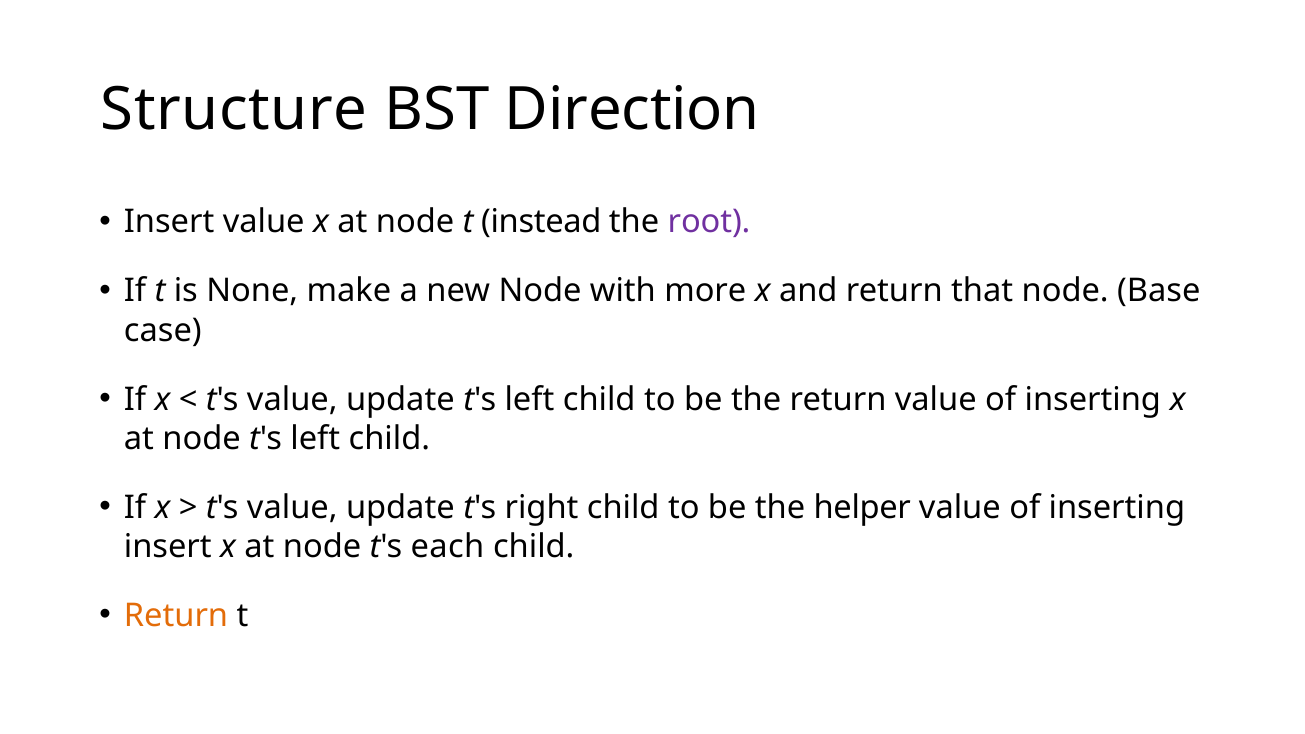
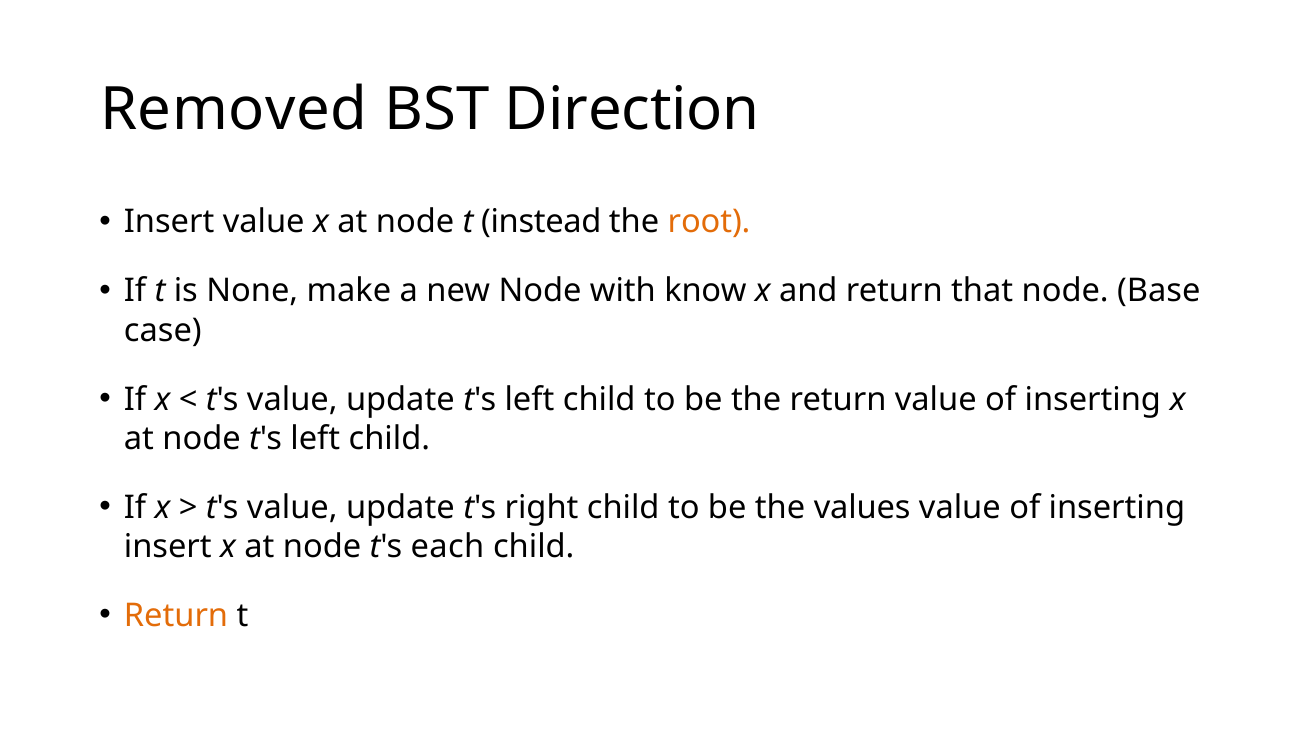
Structure: Structure -> Removed
root colour: purple -> orange
more: more -> know
helper: helper -> values
